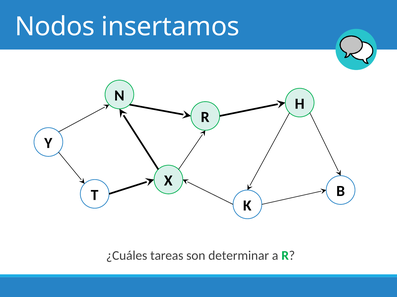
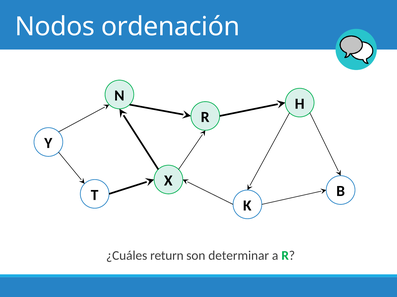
insertamos: insertamos -> ordenación
tareas: tareas -> return
